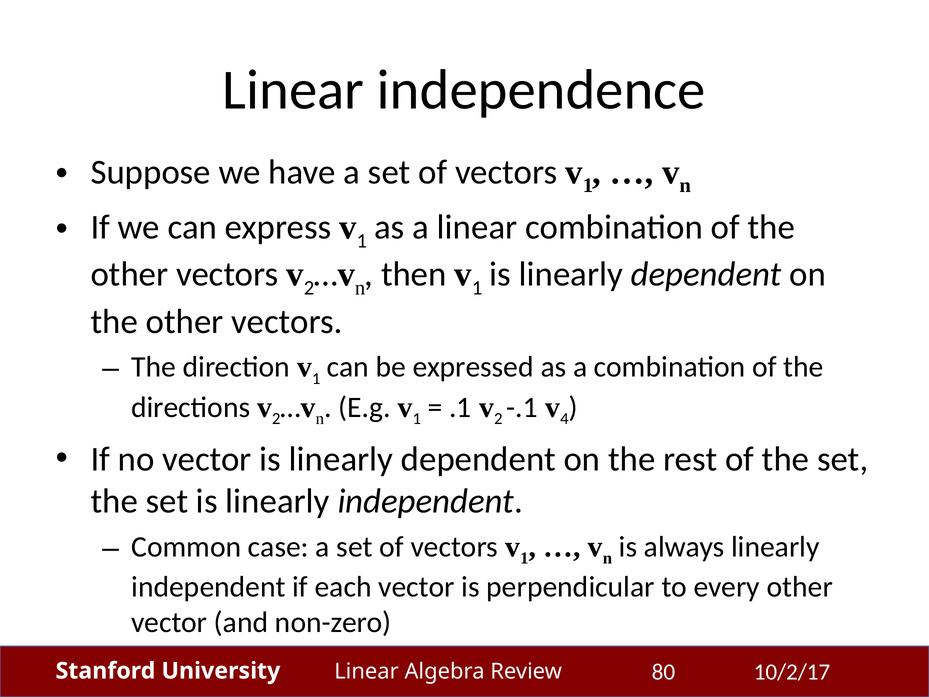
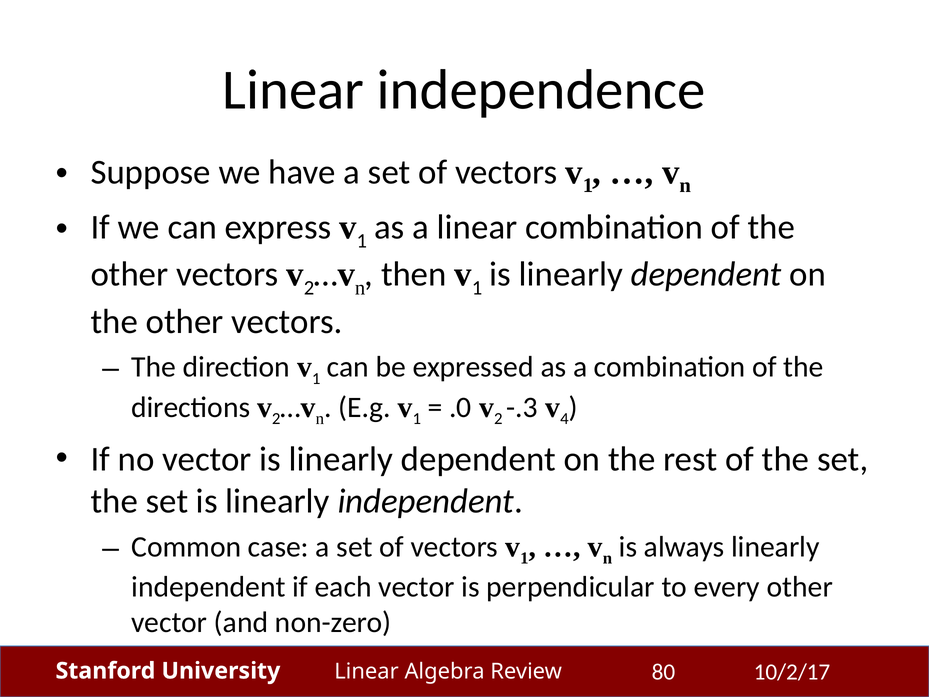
.1: .1 -> .0
-.1: -.1 -> -.3
